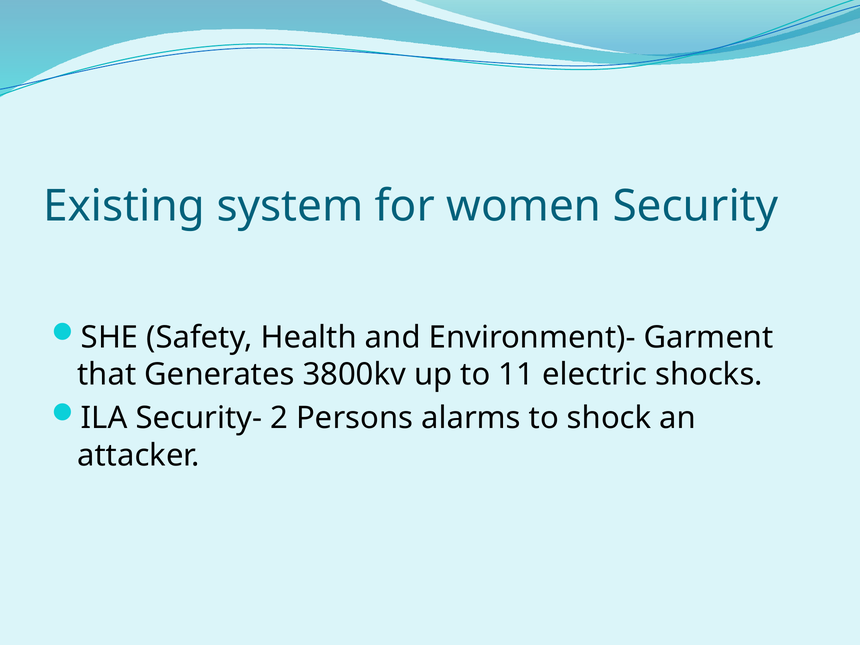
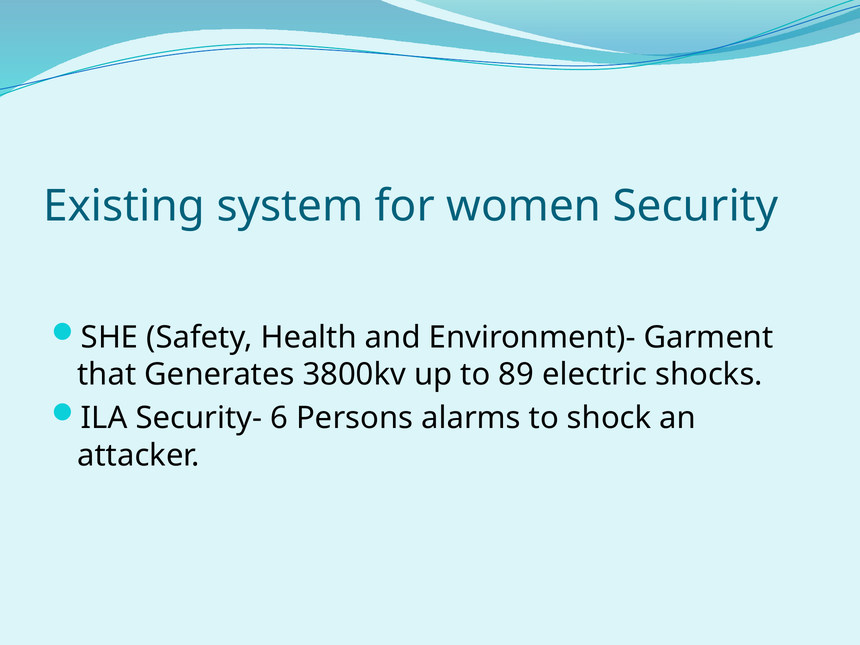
11: 11 -> 89
2: 2 -> 6
